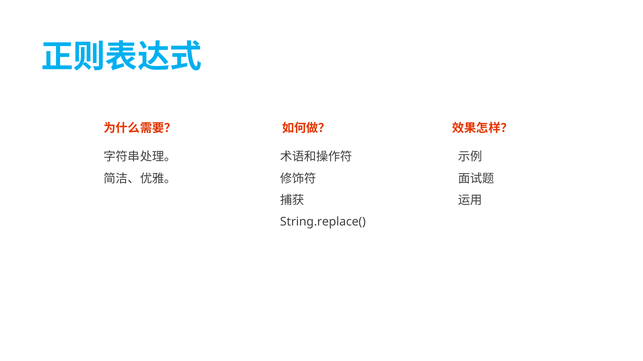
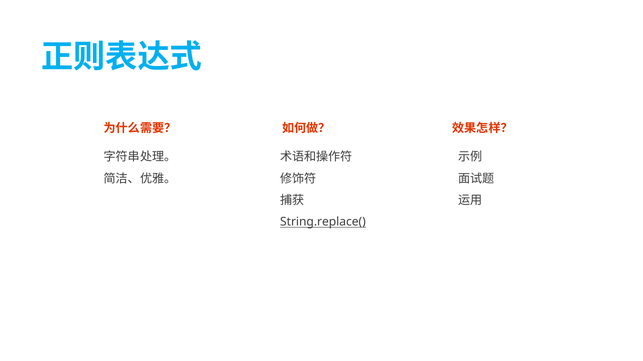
String.replace( underline: none -> present
